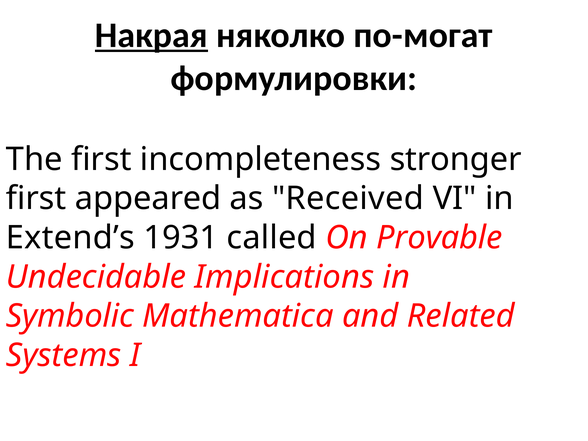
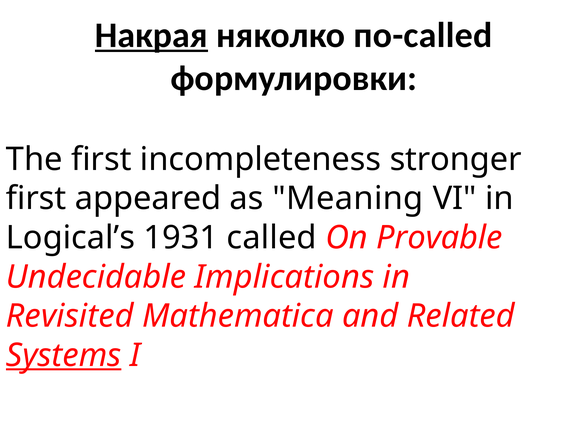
по-могат: по-могат -> по-called
Received: Received -> Meaning
Extend’s: Extend’s -> Logical’s
Symbolic: Symbolic -> Revisited
Systems underline: none -> present
